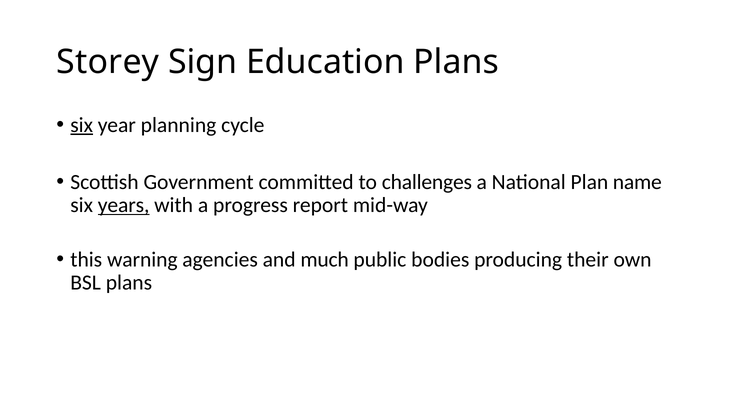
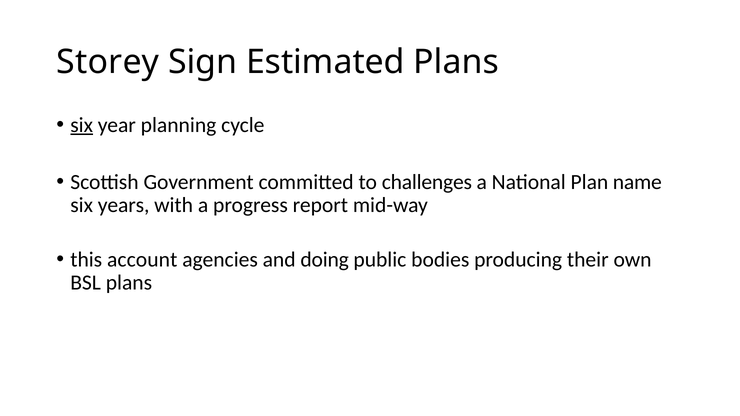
Education: Education -> Estimated
years underline: present -> none
warning: warning -> account
much: much -> doing
